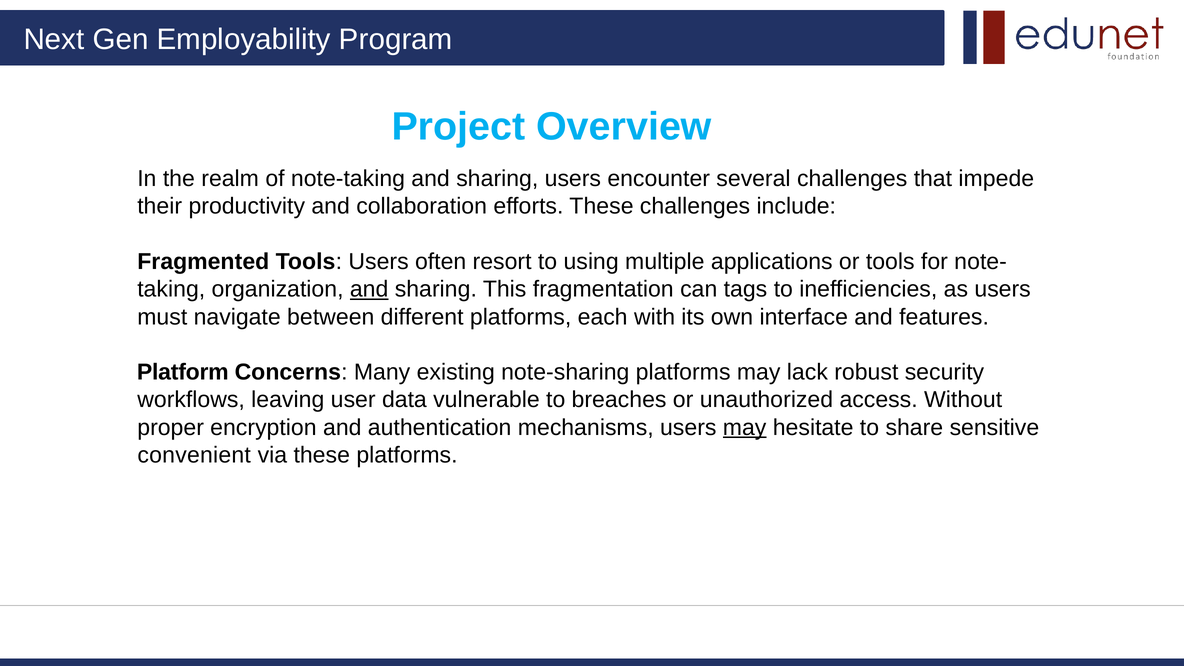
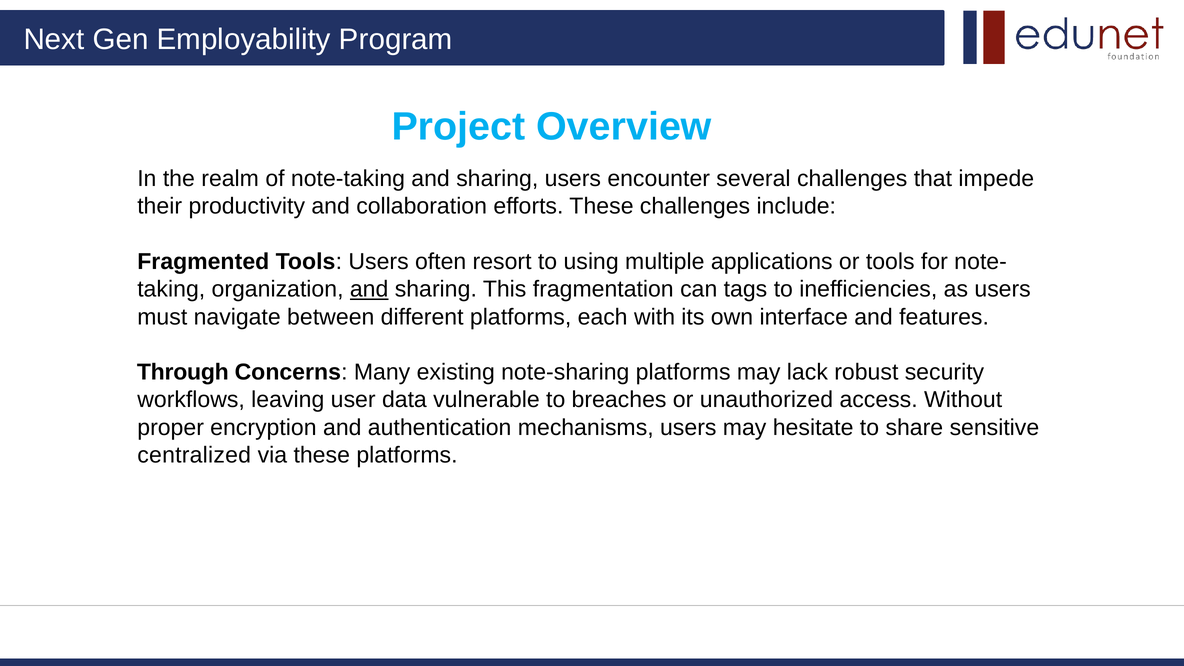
Platform: Platform -> Through
may at (745, 427) underline: present -> none
convenient: convenient -> centralized
